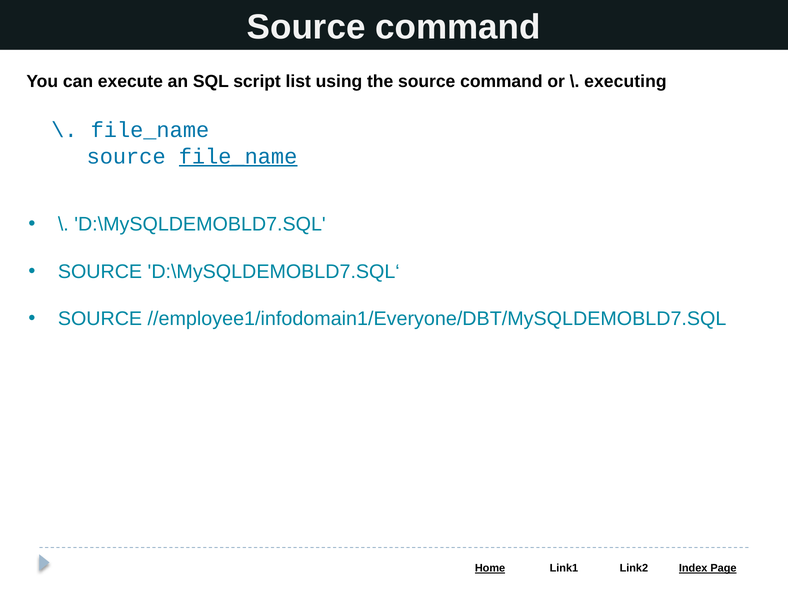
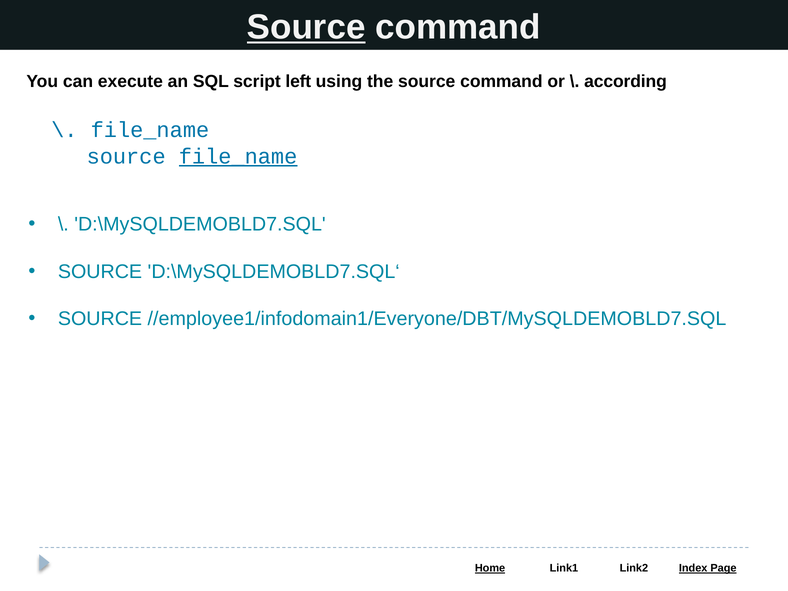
Source at (306, 27) underline: none -> present
list: list -> left
executing: executing -> according
